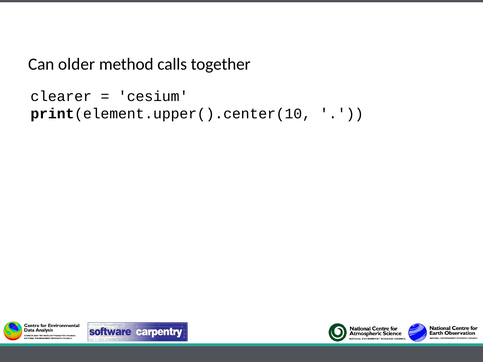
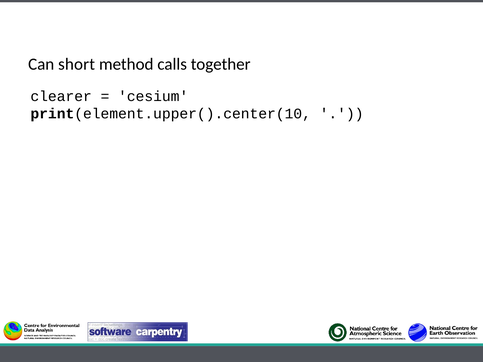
older: older -> short
